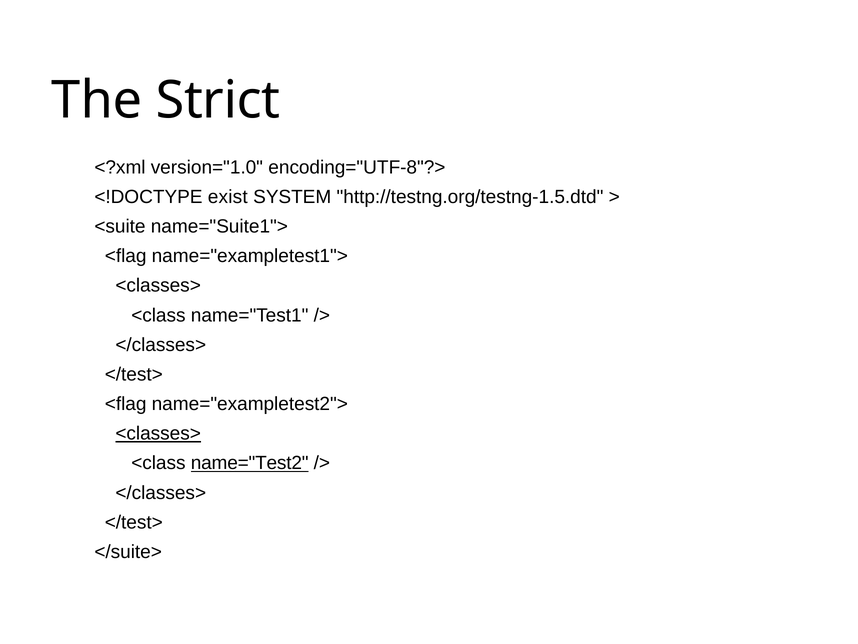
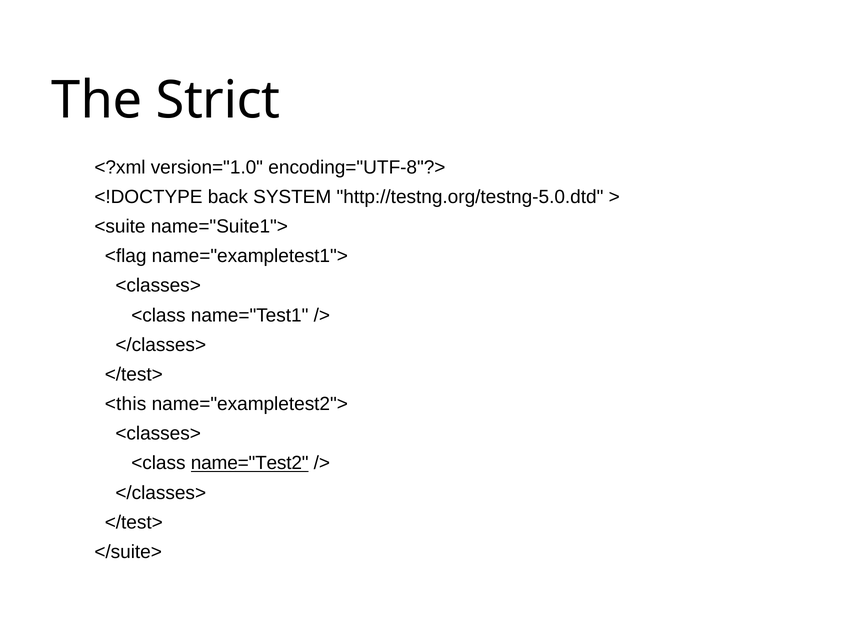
exist: exist -> back
http://testng.org/testng-1.5.dtd: http://testng.org/testng-1.5.dtd -> http://testng.org/testng-5.0.dtd
<flag at (126, 404): <flag -> <this
<classes> at (158, 433) underline: present -> none
